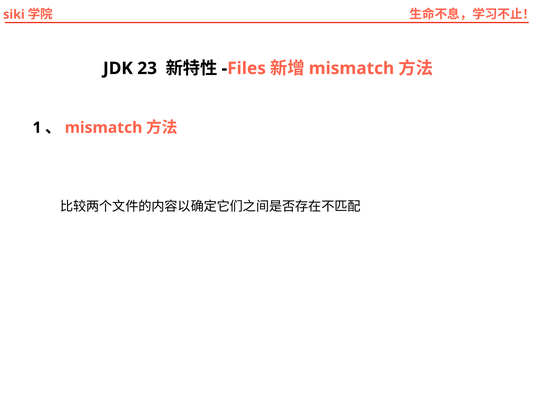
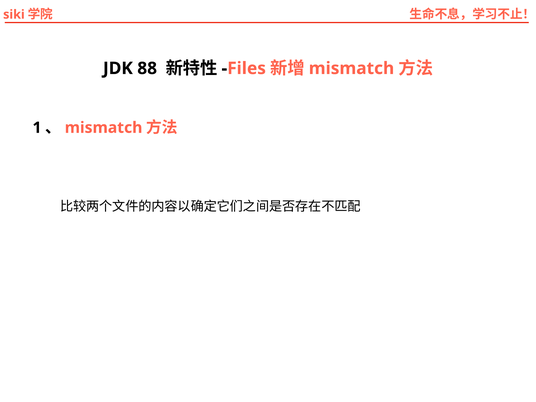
23: 23 -> 88
